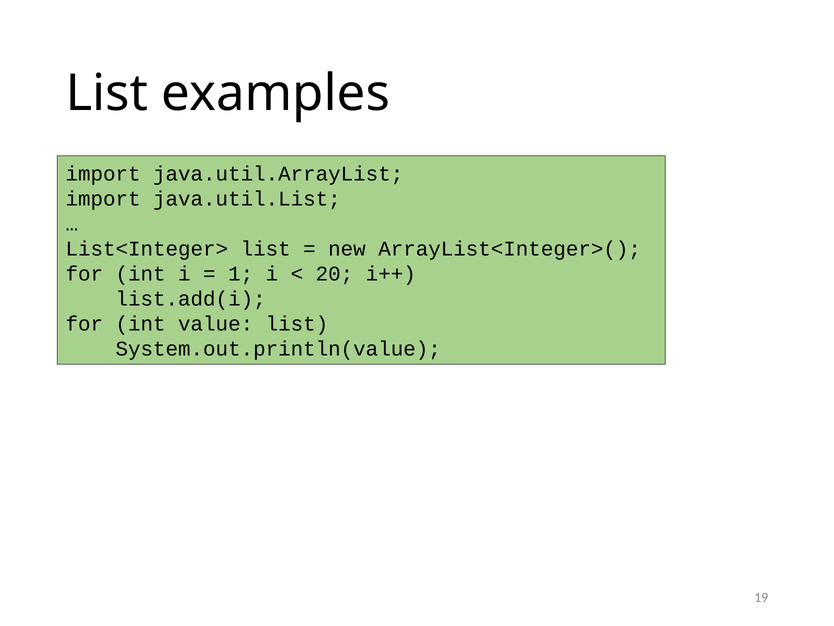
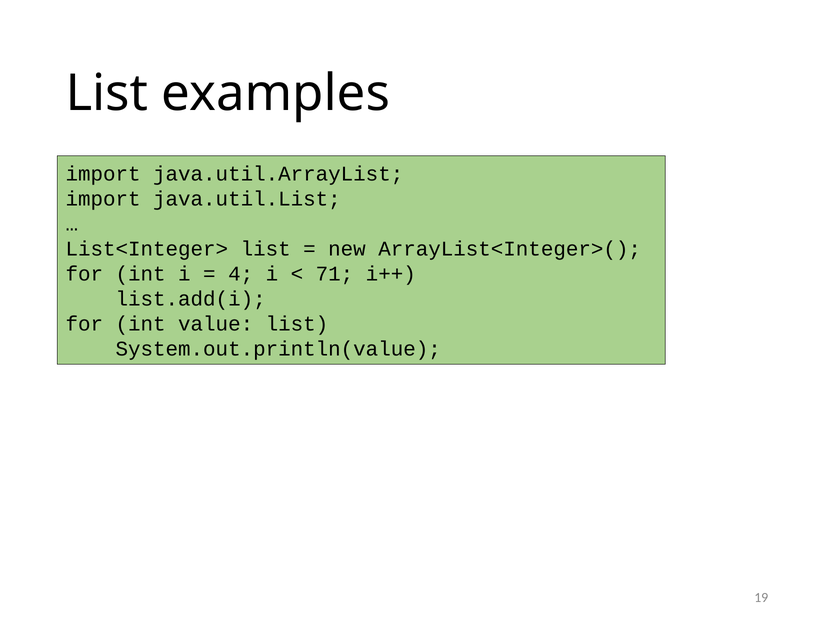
1: 1 -> 4
20: 20 -> 71
